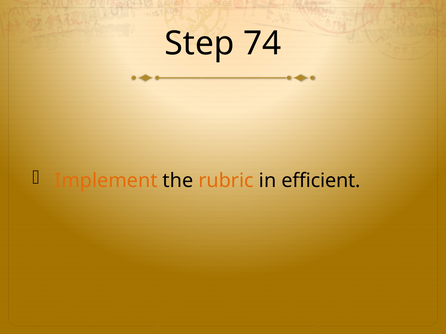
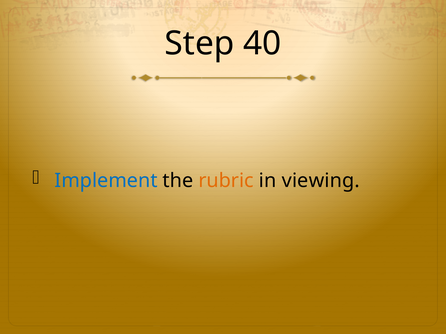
74: 74 -> 40
Implement colour: orange -> blue
efficient: efficient -> viewing
